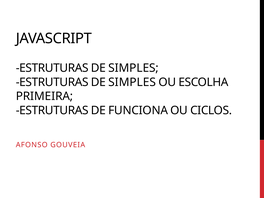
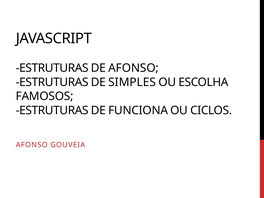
SIMPLES at (133, 68): SIMPLES -> AFONSO
PRIMEIRA: PRIMEIRA -> FAMOSOS
